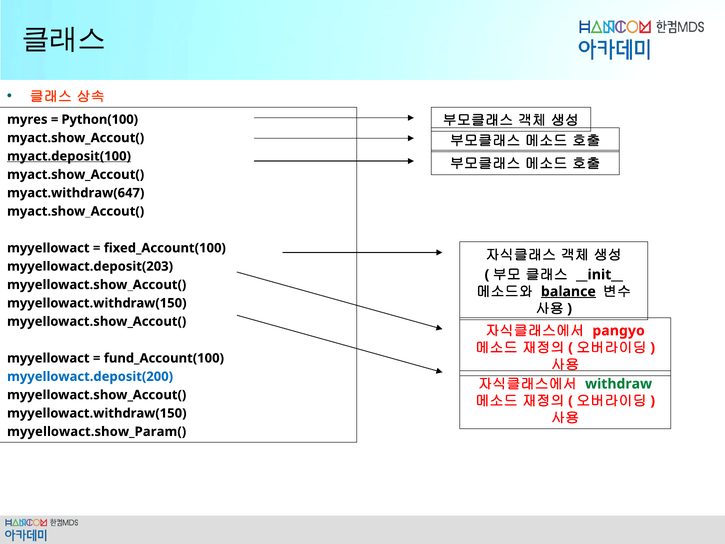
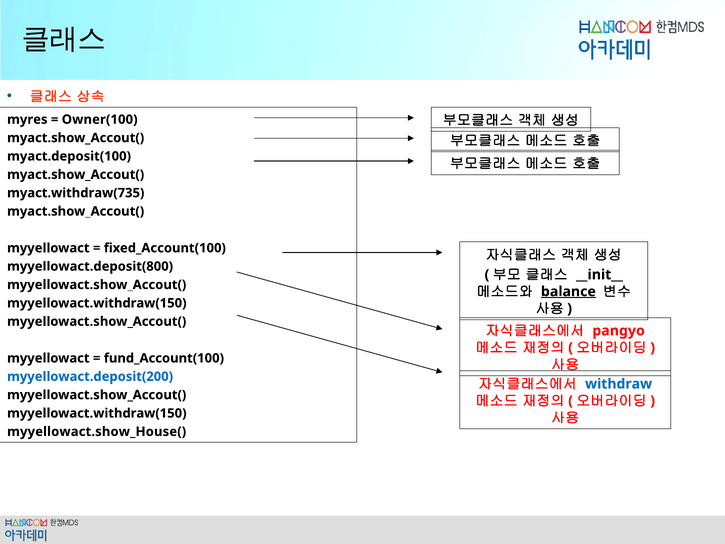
Python(100: Python(100 -> Owner(100
myact.deposit(100 underline: present -> none
myact.withdraw(647: myact.withdraw(647 -> myact.withdraw(735
myyellowact.deposit(203: myyellowact.deposit(203 -> myyellowact.deposit(800
withdraw colour: green -> blue
myyellowact.show_Param(: myyellowact.show_Param( -> myyellowact.show_House(
